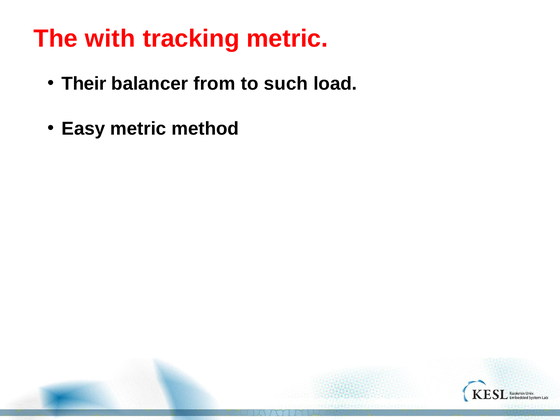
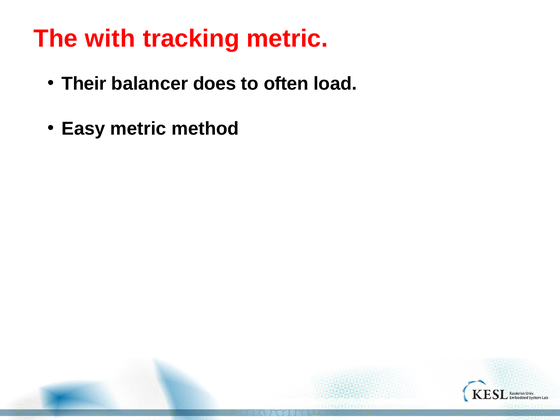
from: from -> does
such: such -> often
